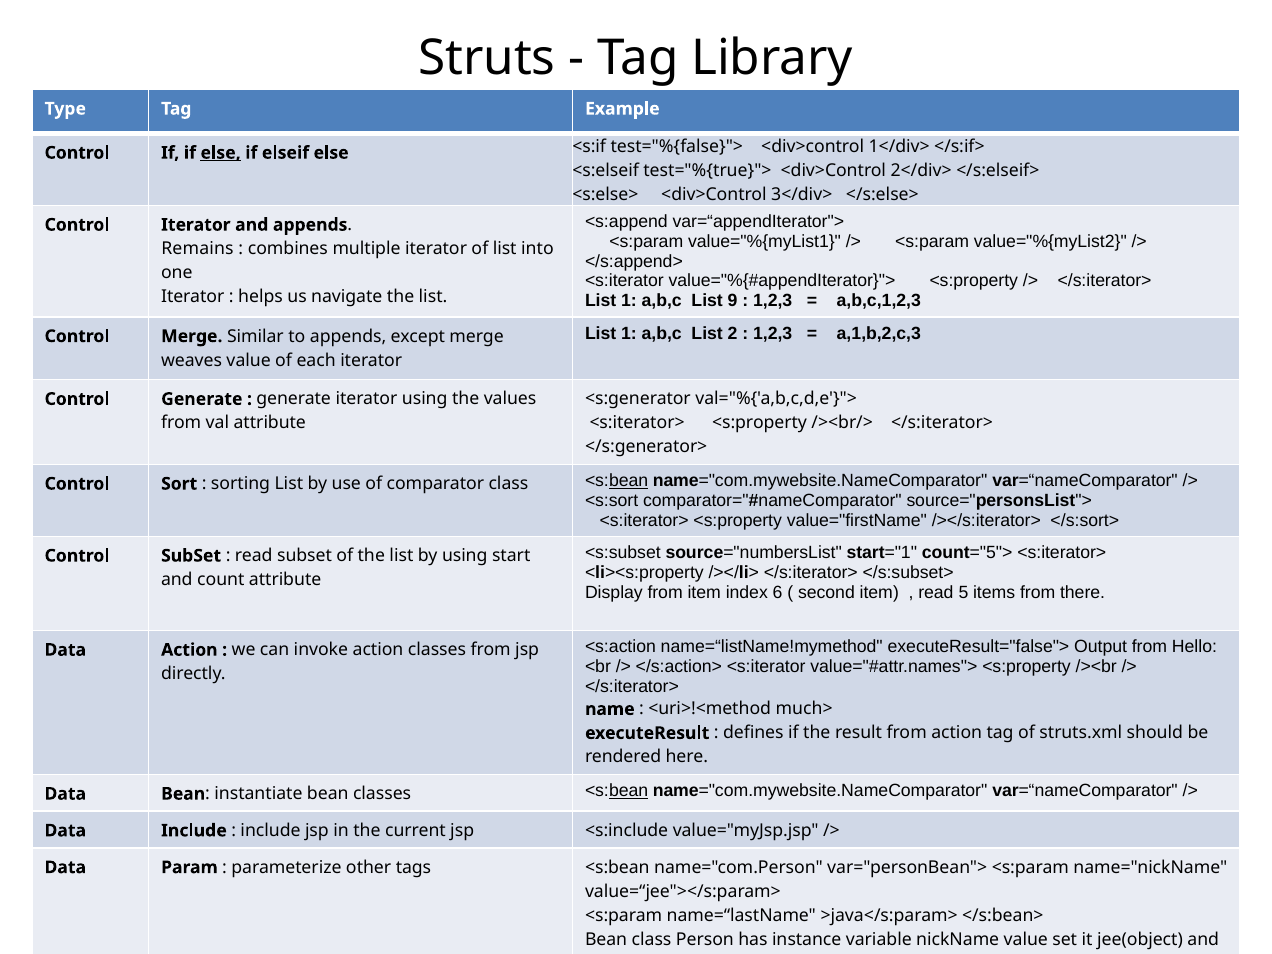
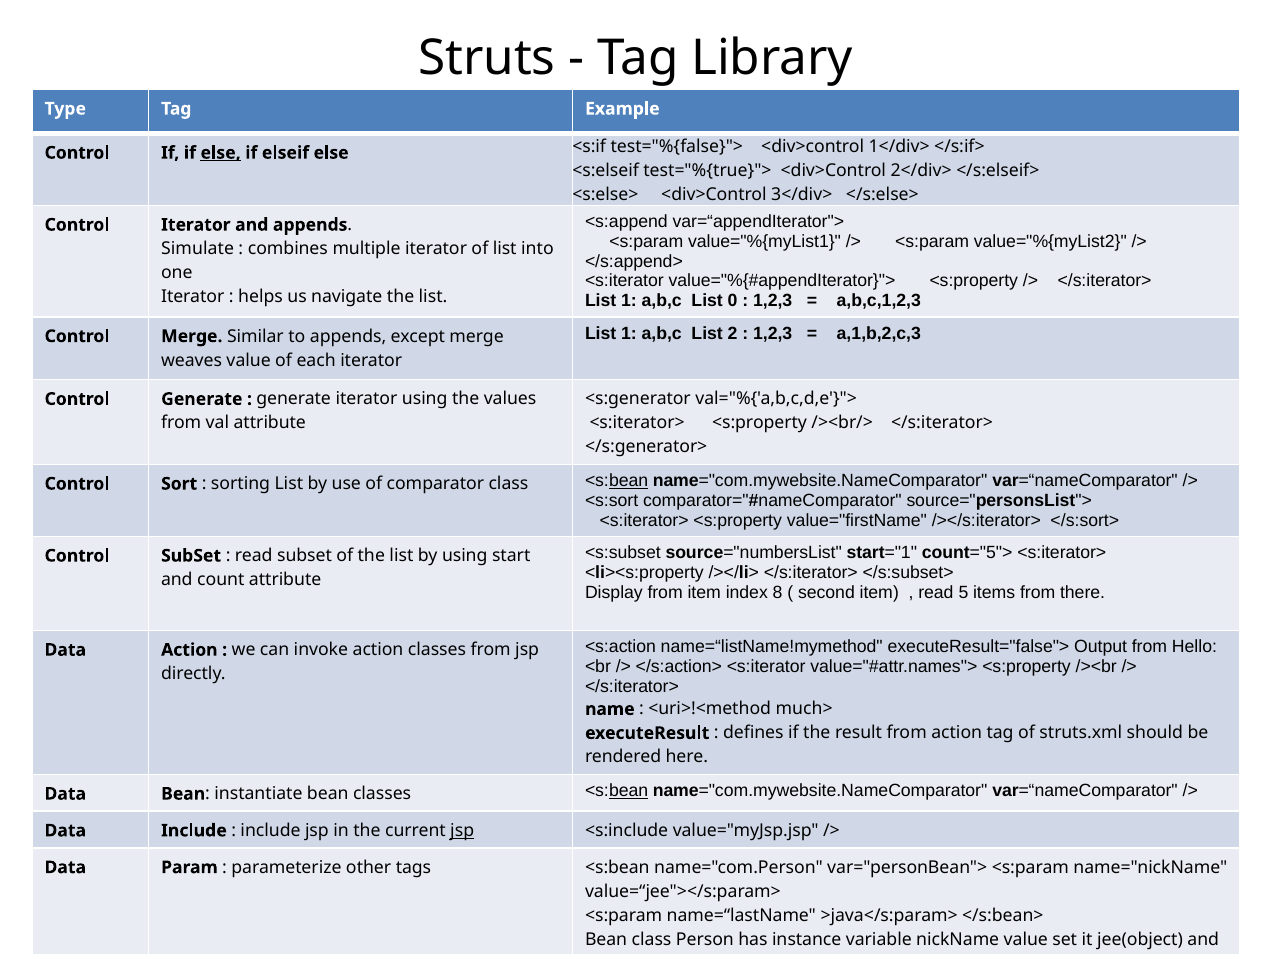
Remains: Remains -> Simulate
9: 9 -> 0
6: 6 -> 8
jsp at (462, 831) underline: none -> present
